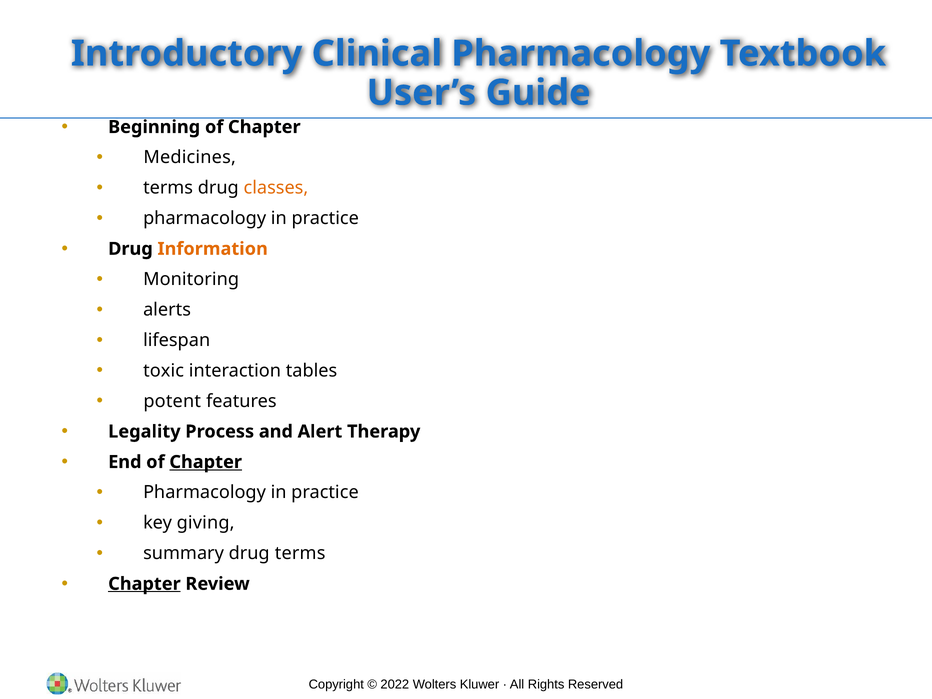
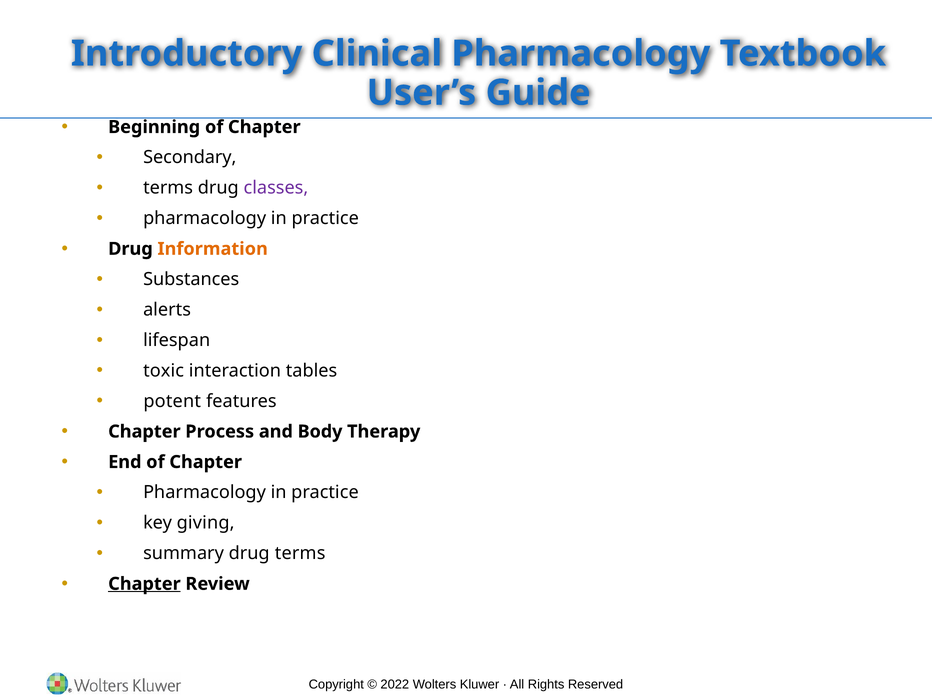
Medicines: Medicines -> Secondary
classes colour: orange -> purple
Monitoring: Monitoring -> Substances
Legality at (144, 432): Legality -> Chapter
Alert: Alert -> Body
Chapter at (206, 462) underline: present -> none
